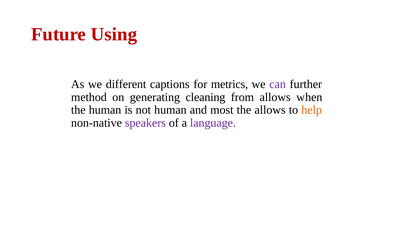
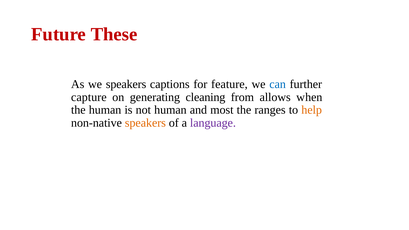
Using: Using -> These
we different: different -> speakers
metrics: metrics -> feature
can colour: purple -> blue
method: method -> capture
the allows: allows -> ranges
speakers at (145, 123) colour: purple -> orange
